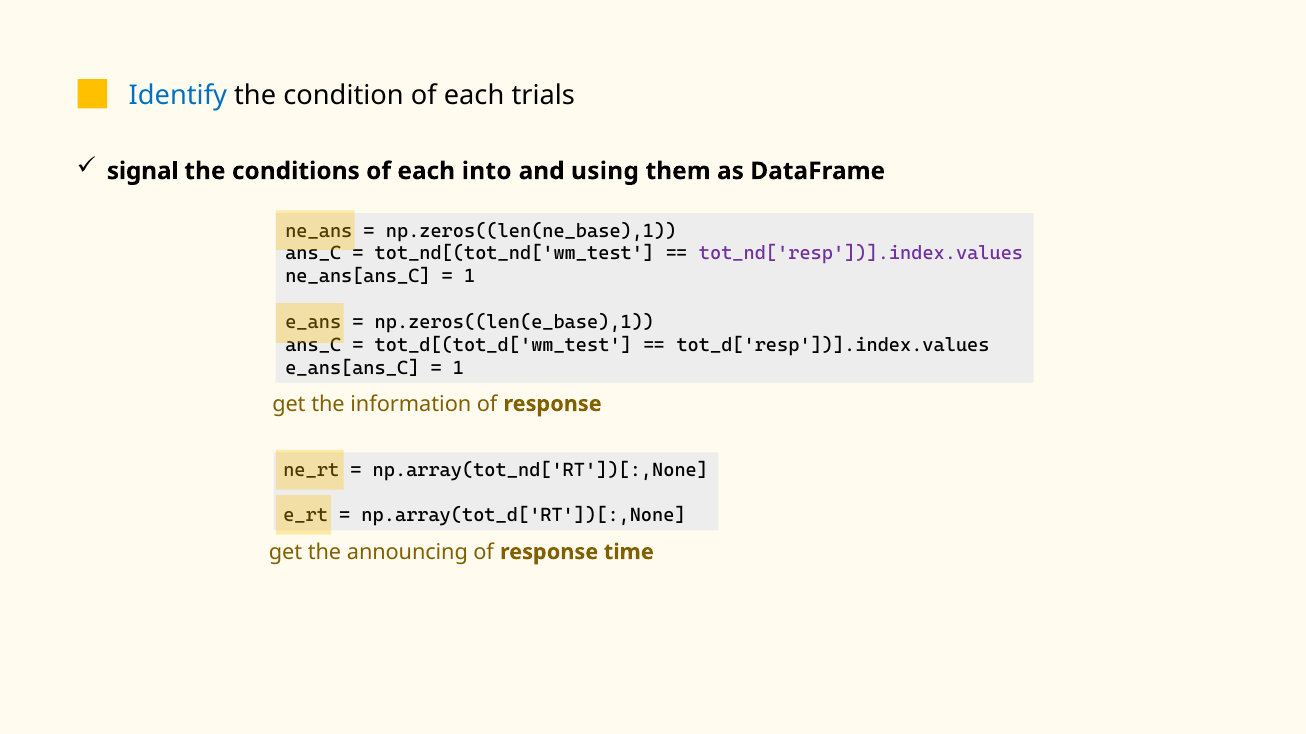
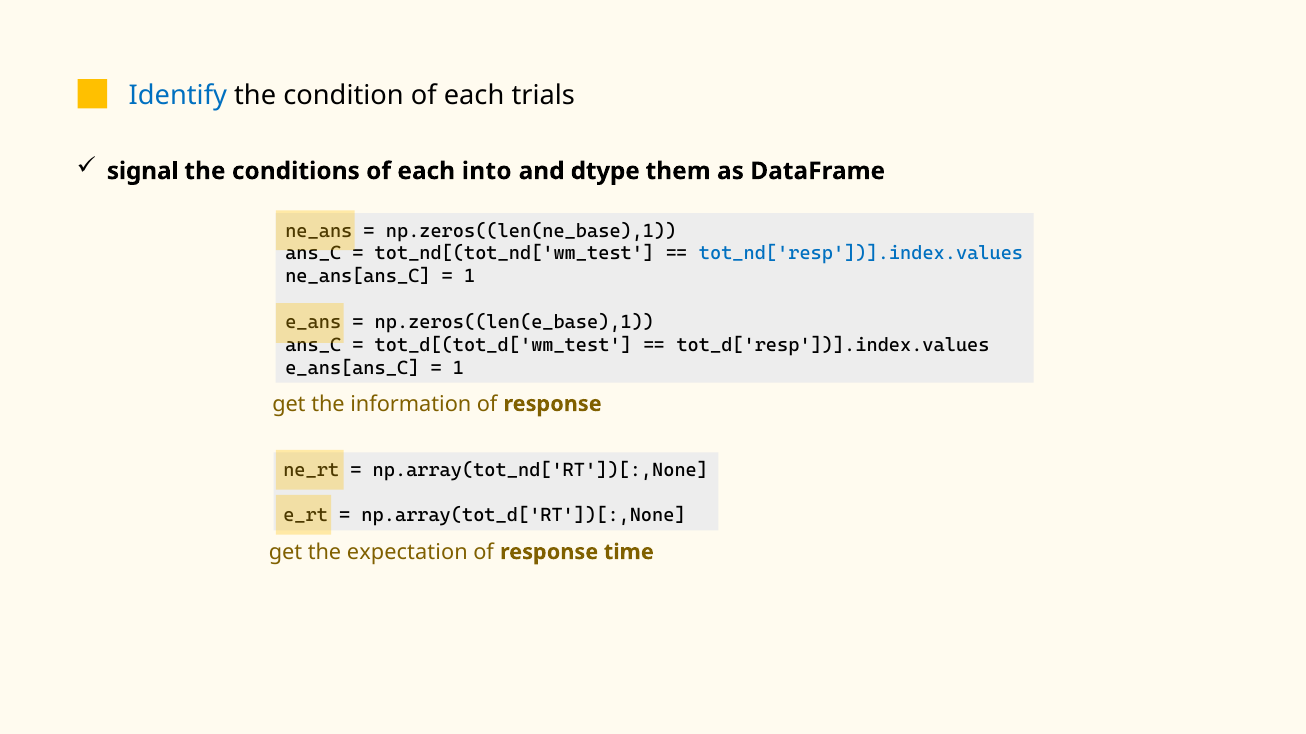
using: using -> dtype
tot_nd['resp'])].index.values colour: purple -> blue
announcing: announcing -> expectation
